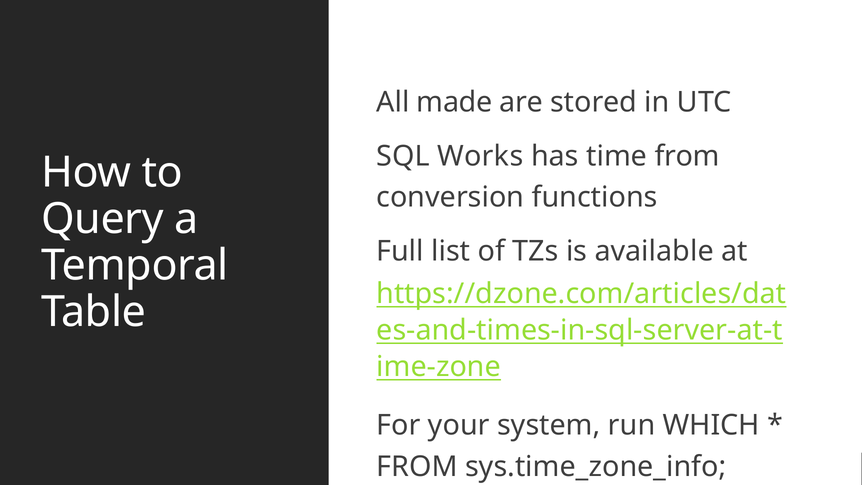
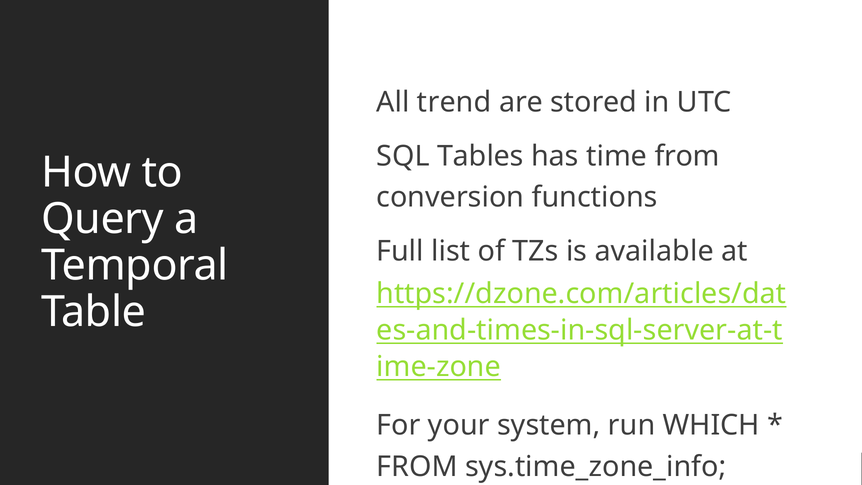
made: made -> trend
Works: Works -> Tables
